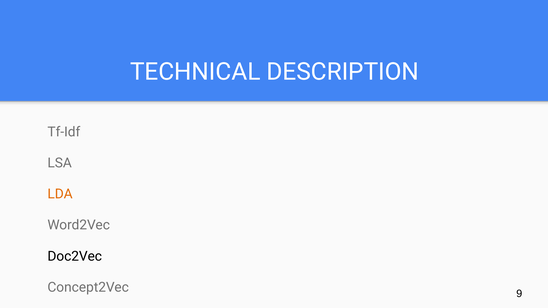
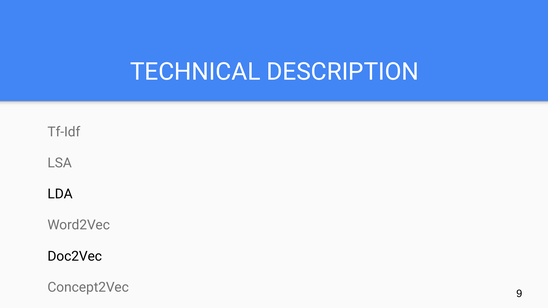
LDA colour: orange -> black
